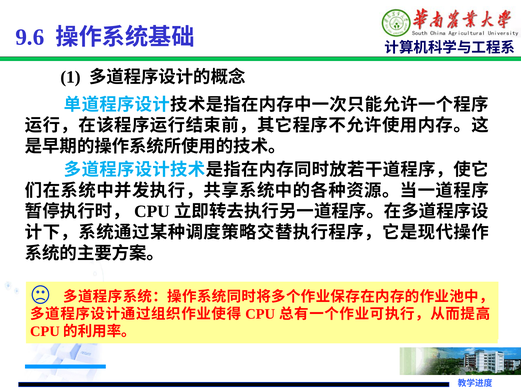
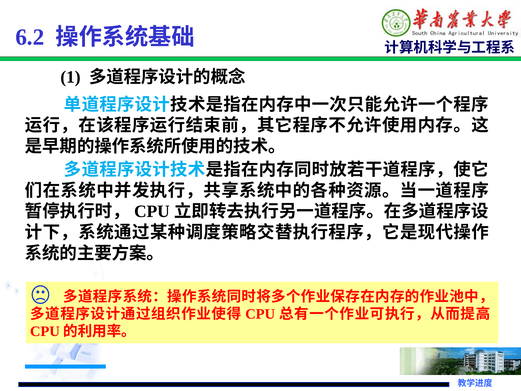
9.6: 9.6 -> 6.2
